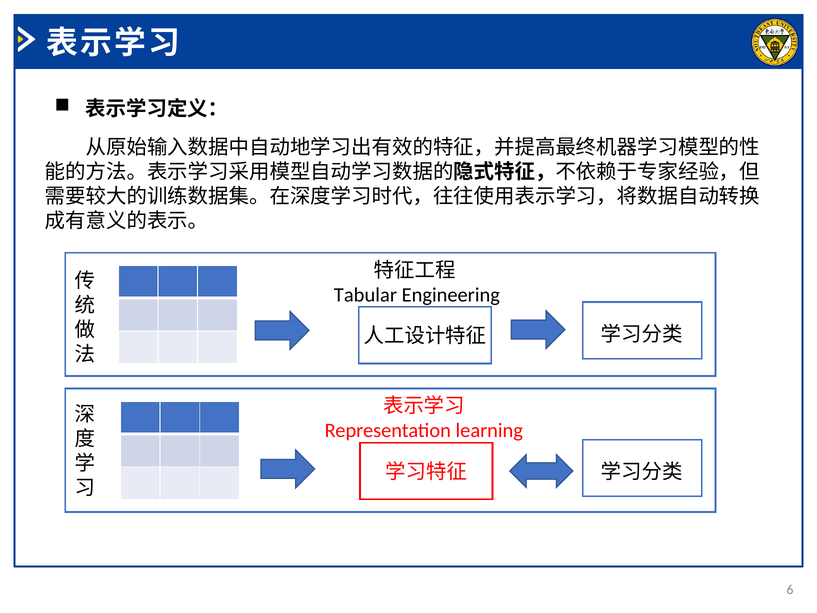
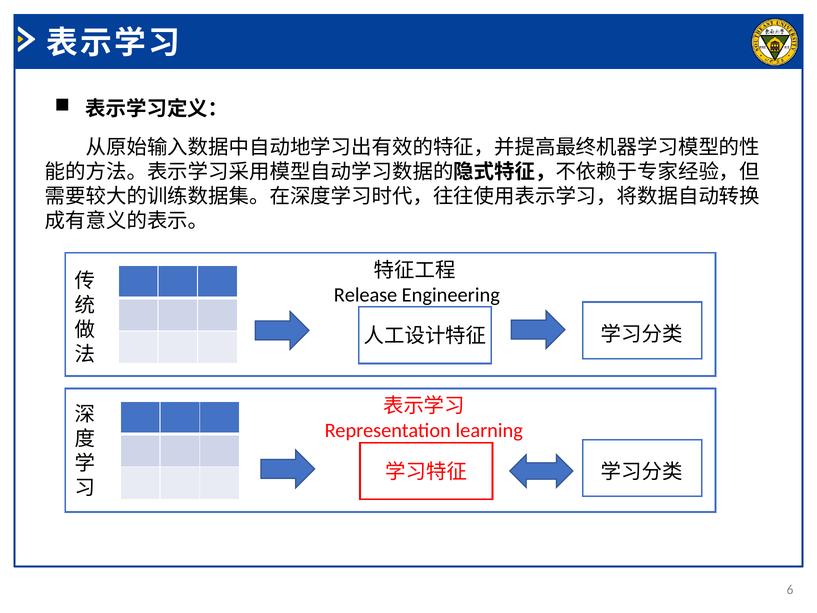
Tabular: Tabular -> Release
